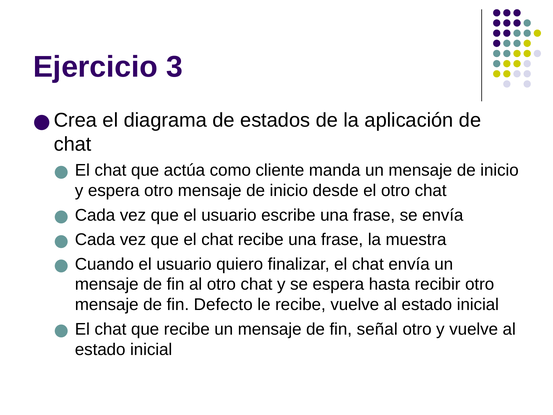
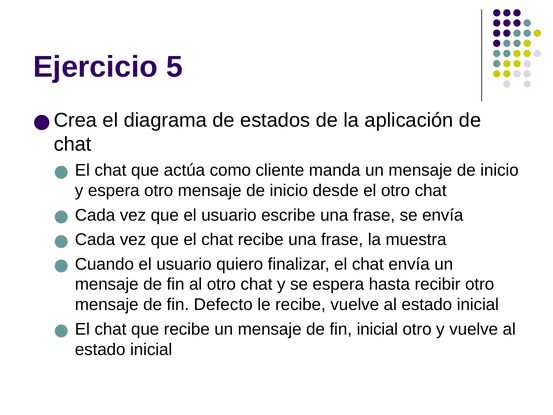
3: 3 -> 5
fin señal: señal -> inicial
